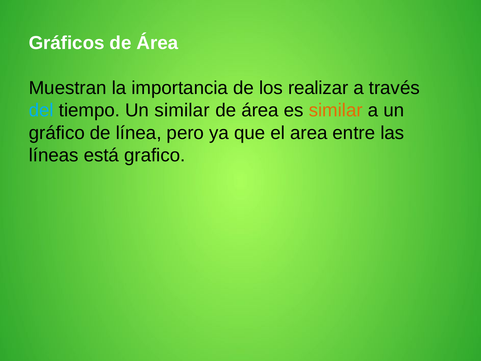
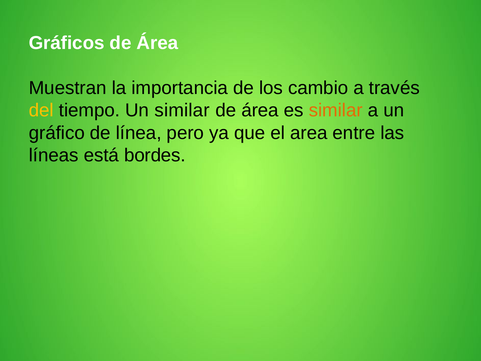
realizar: realizar -> cambio
del colour: light blue -> yellow
grafico: grafico -> bordes
